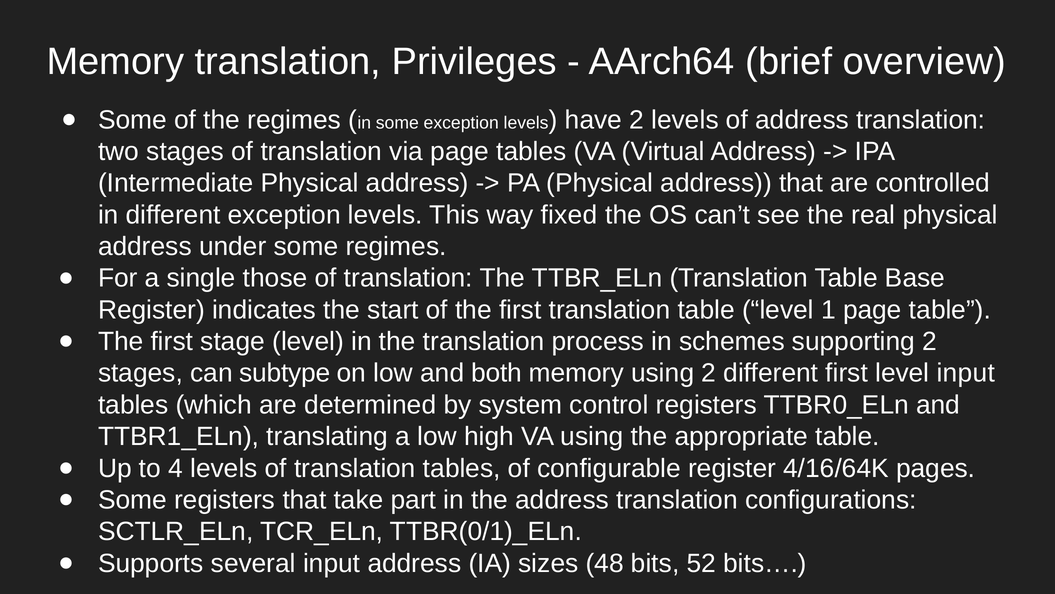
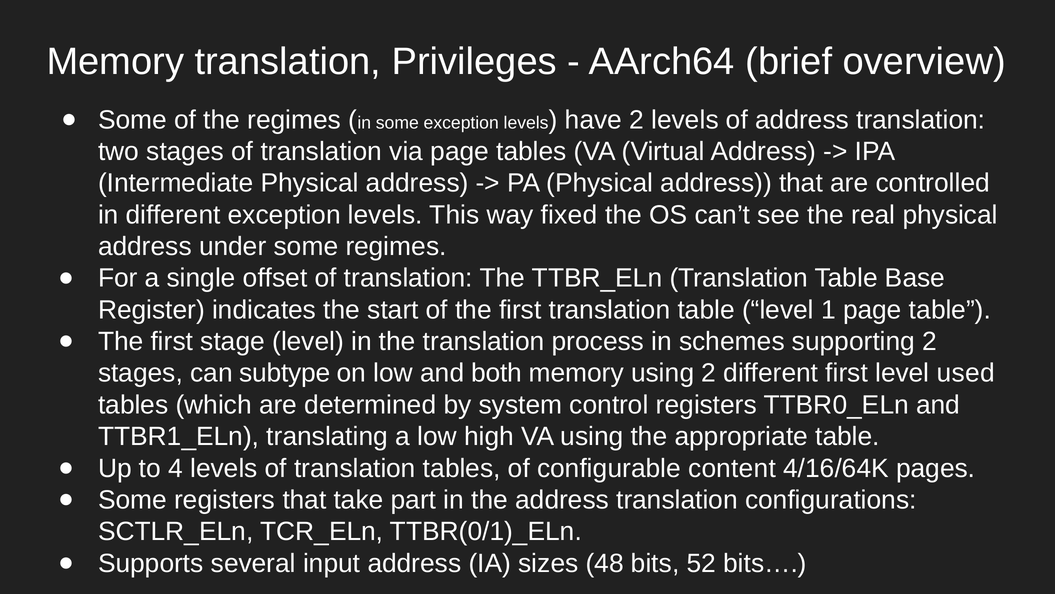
those: those -> offset
level input: input -> used
configurable register: register -> content
